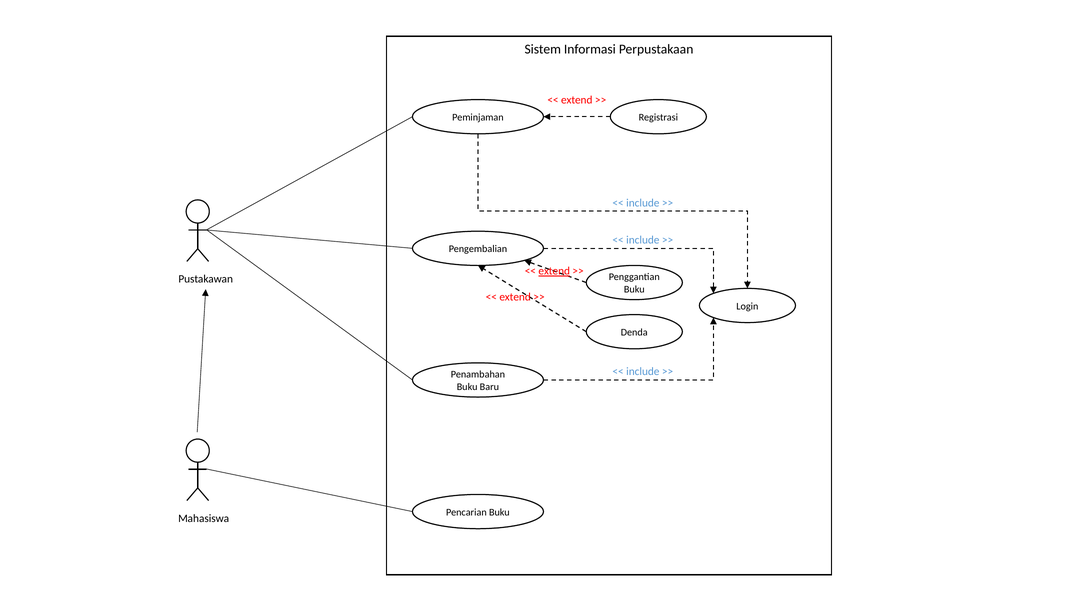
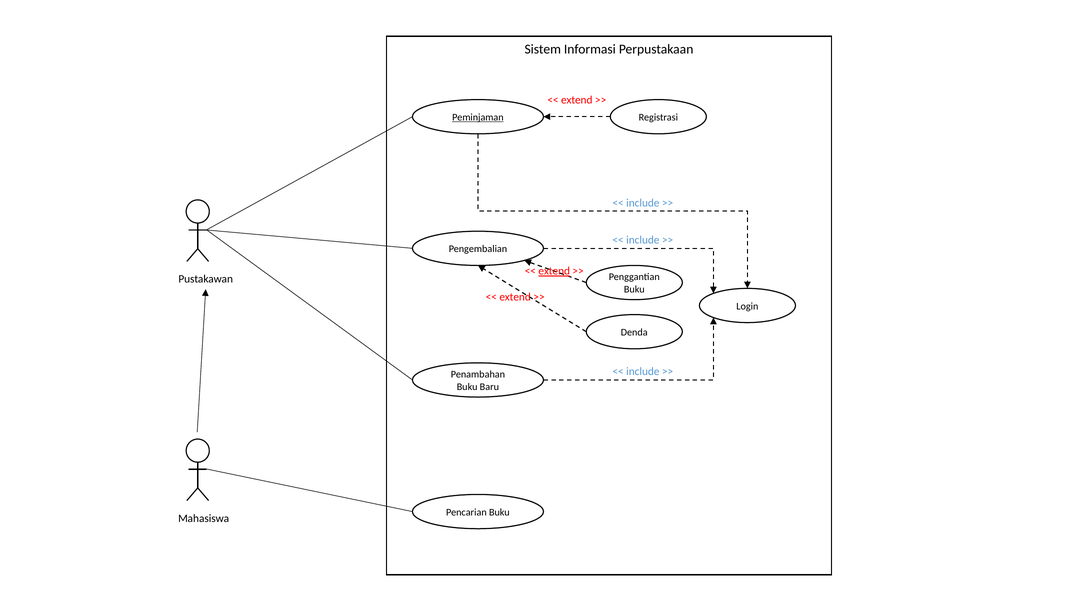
Peminjaman underline: none -> present
